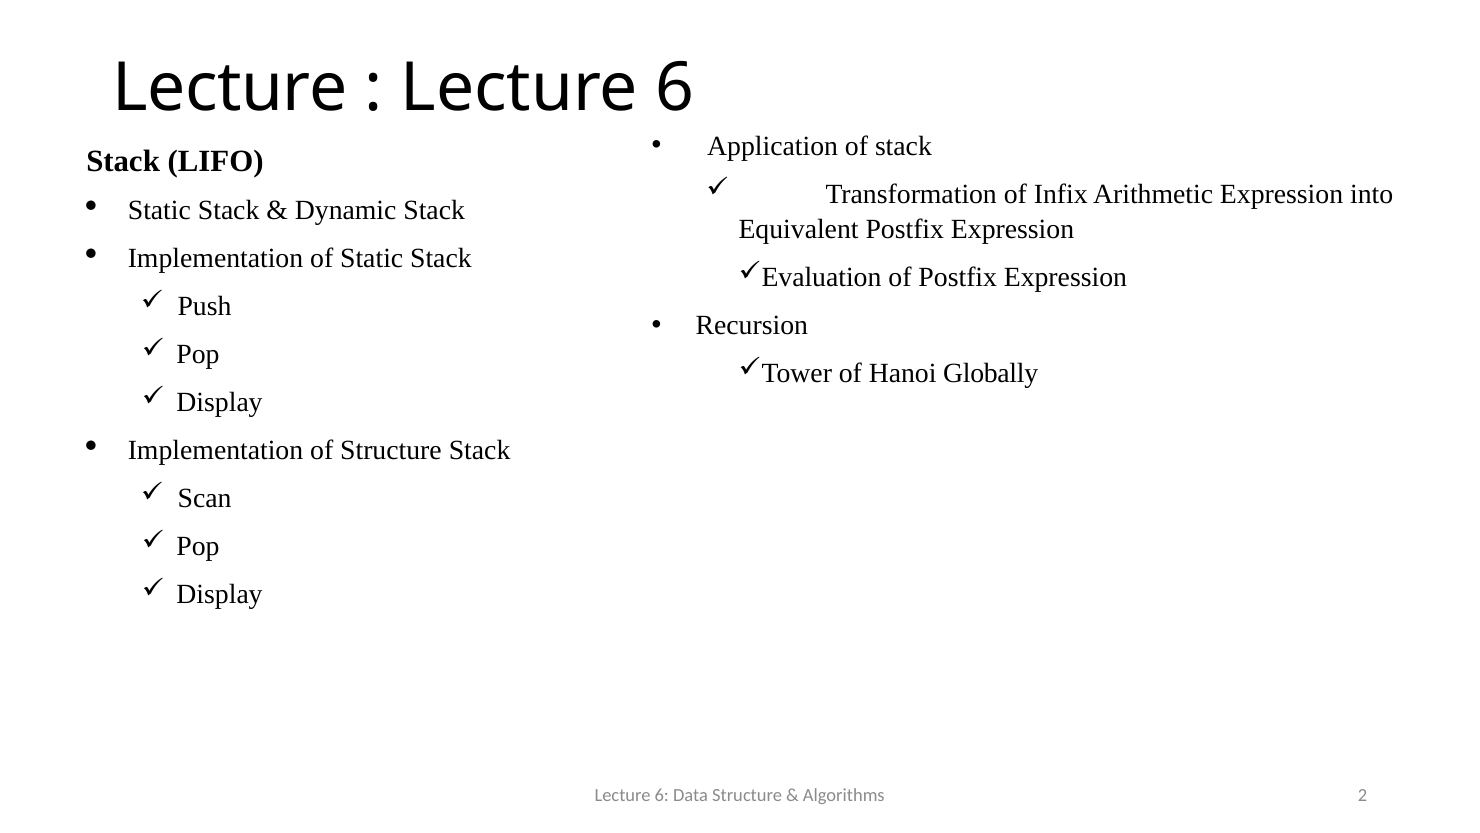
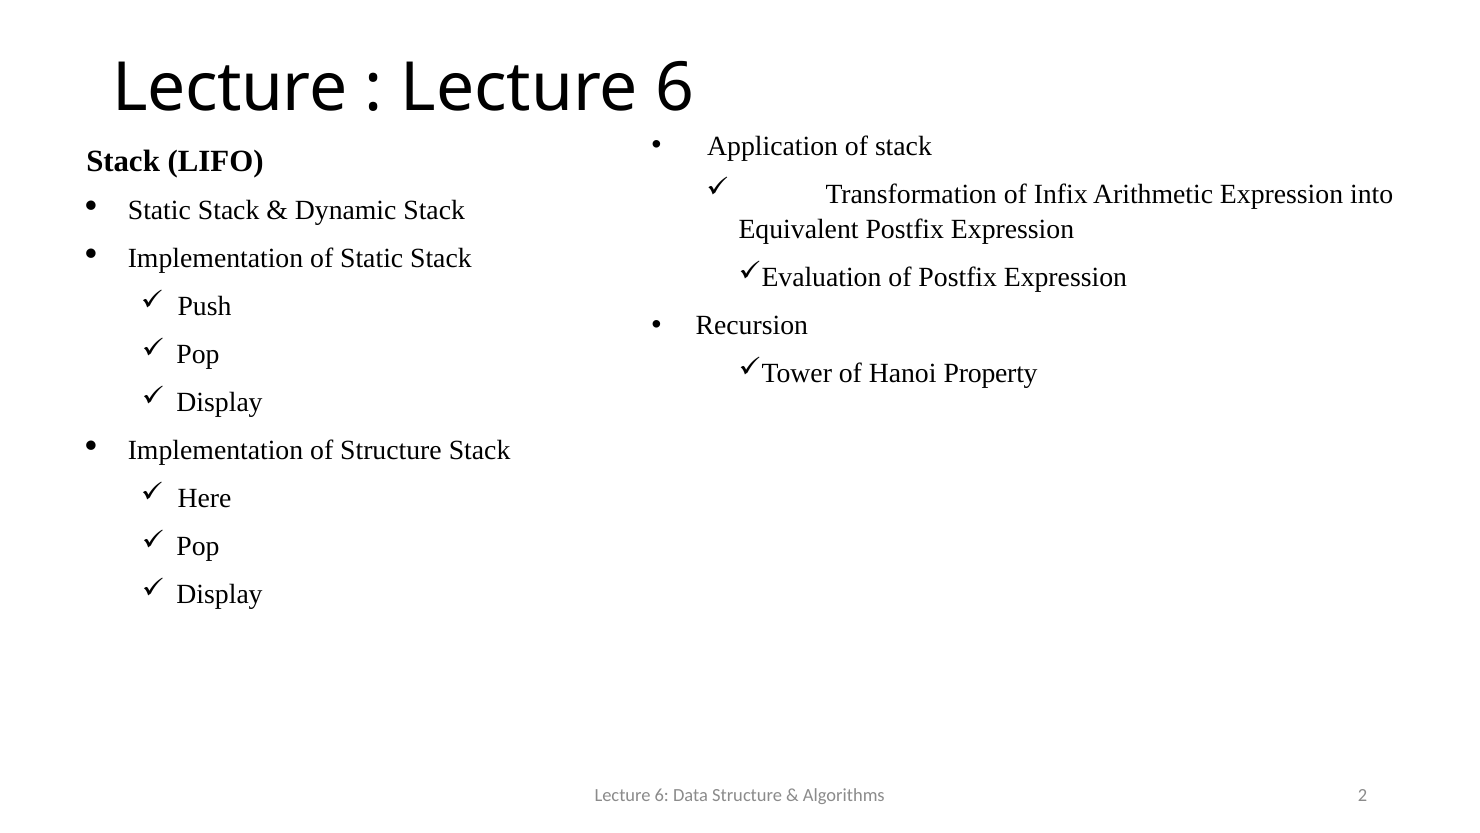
Globally: Globally -> Property
Scan: Scan -> Here
